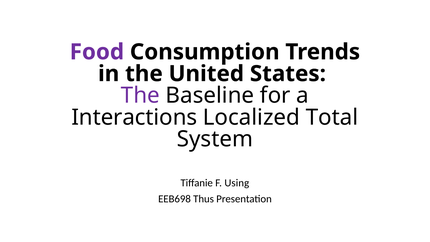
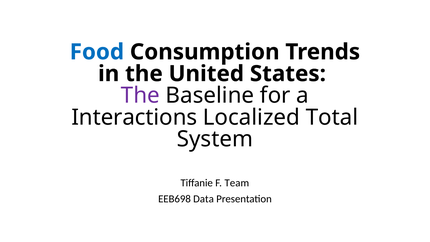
Food colour: purple -> blue
Using: Using -> Team
Thus: Thus -> Data
